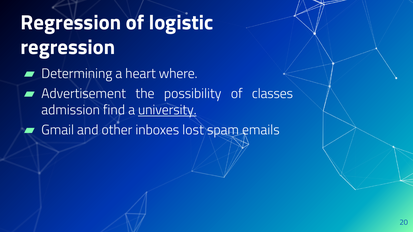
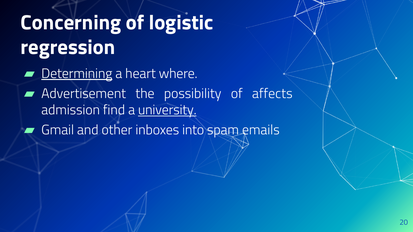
Regression at (71, 23): Regression -> Concerning
Determining underline: none -> present
classes: classes -> affects
lost: lost -> into
